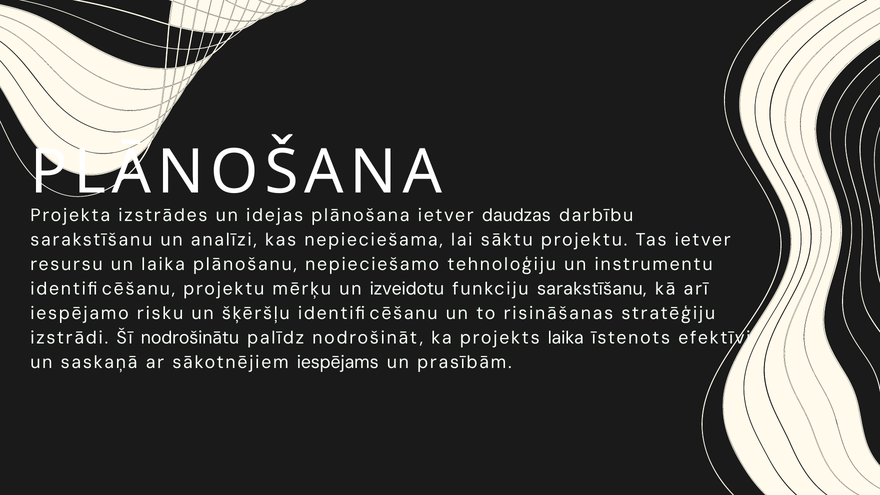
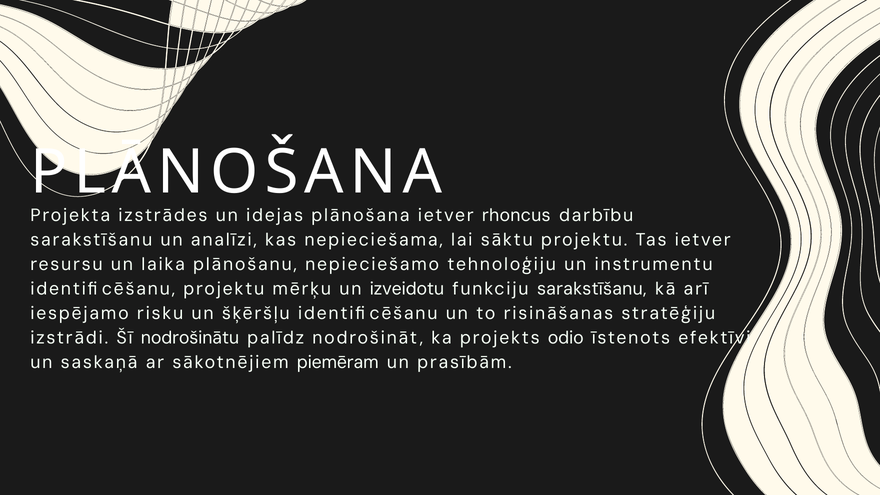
daudzas: daudzas -> rhoncus
projekts laika: laika -> odio
iespējams: iespējams -> piemēram
